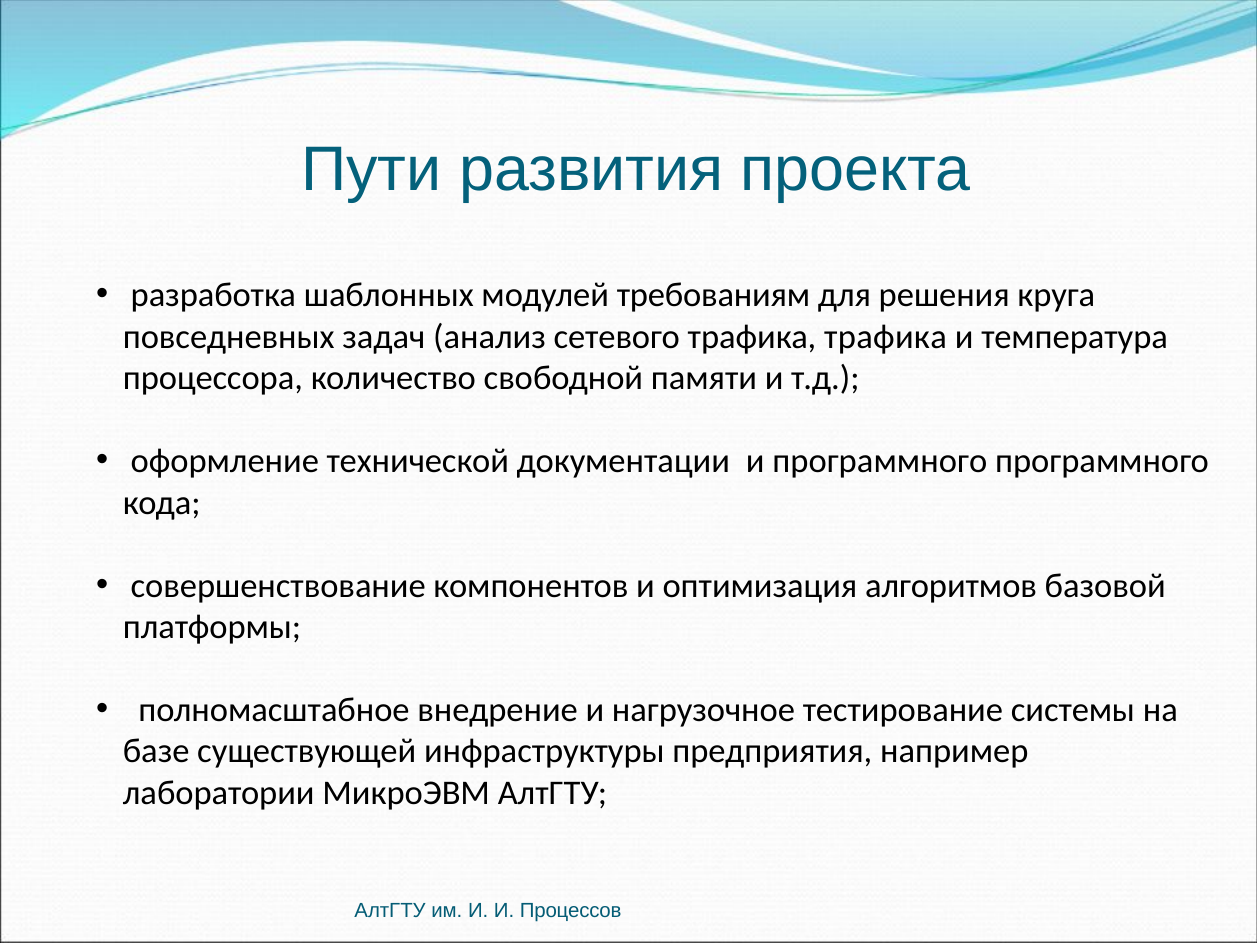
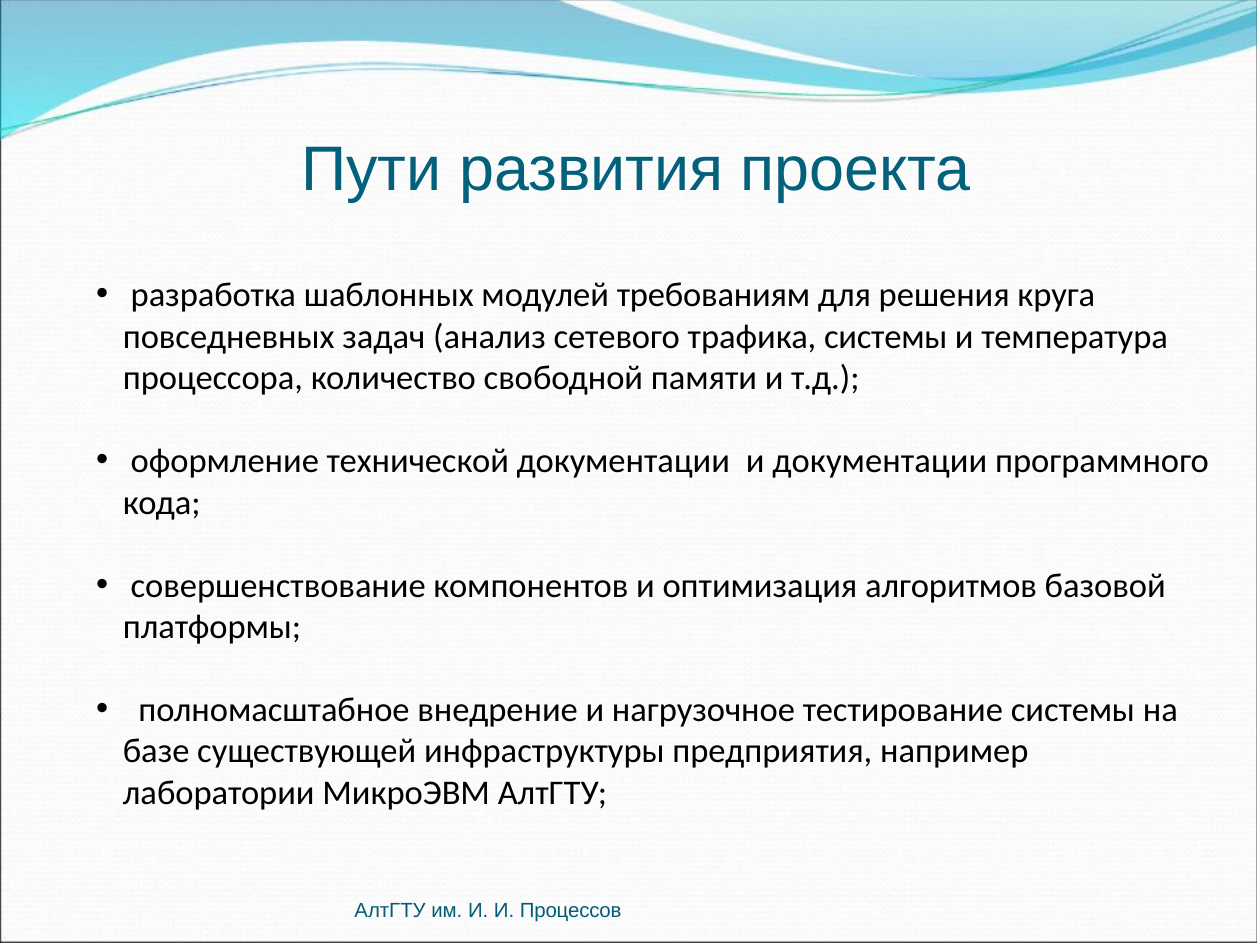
трафика трафика: трафика -> системы
и программного: программного -> документации
